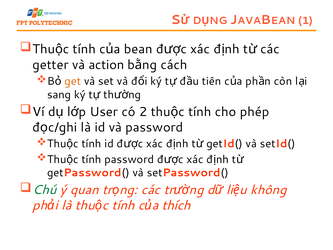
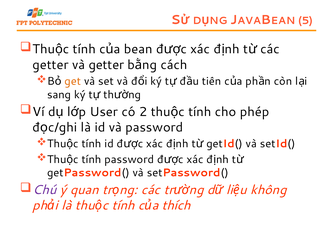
1: 1 -> 5
và action: action -> getter
Chú colour: green -> purple
